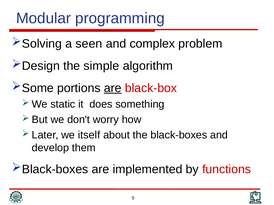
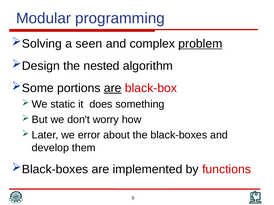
problem underline: none -> present
simple: simple -> nested
itself: itself -> error
